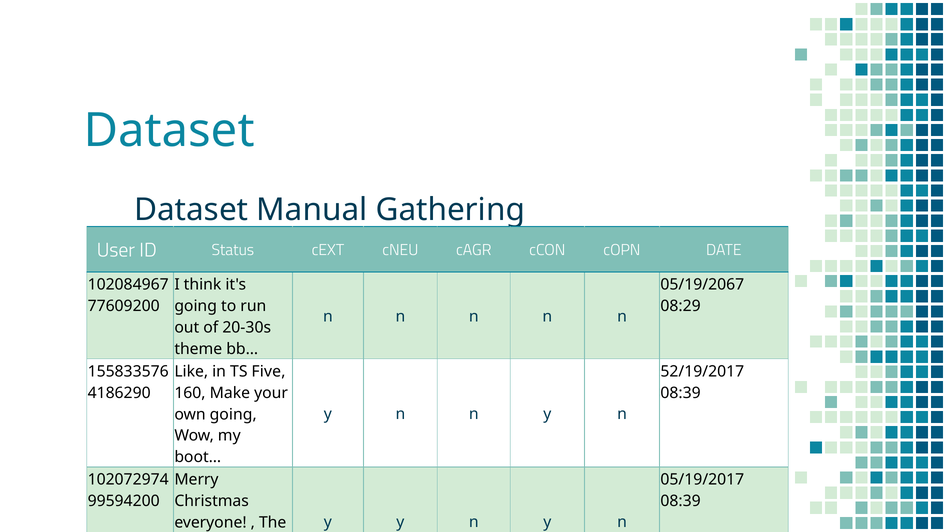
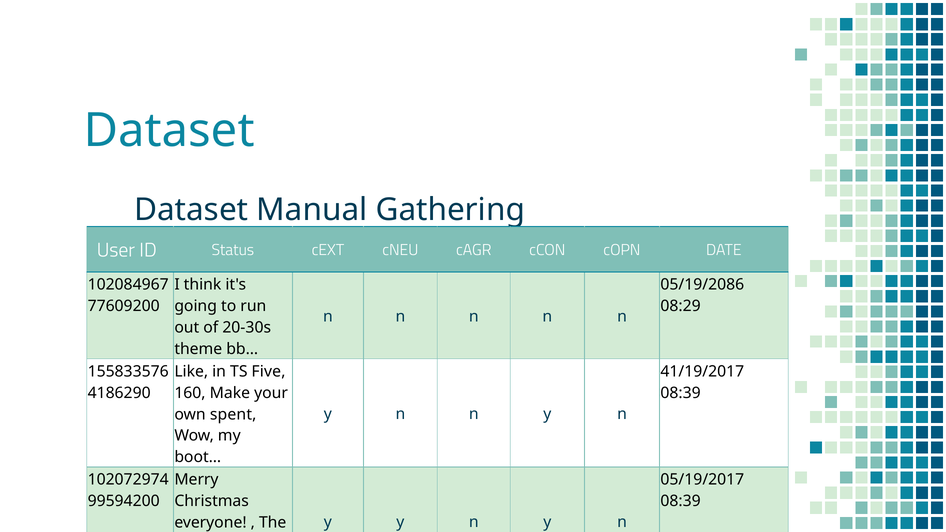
05/19/2067: 05/19/2067 -> 05/19/2086
52/19/2017: 52/19/2017 -> 41/19/2017
own going: going -> spent
